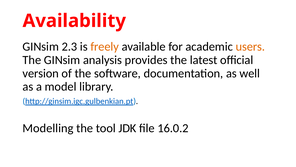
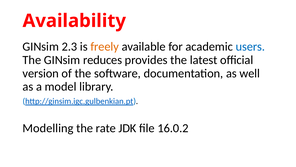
users colour: orange -> blue
analysis: analysis -> reduces
tool: tool -> rate
